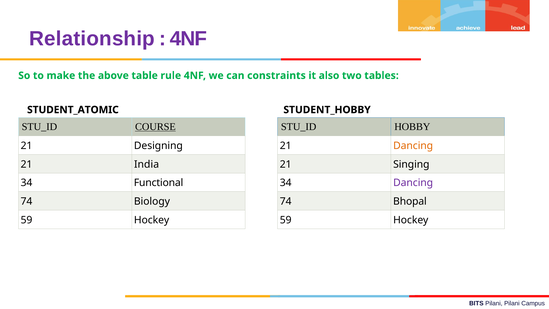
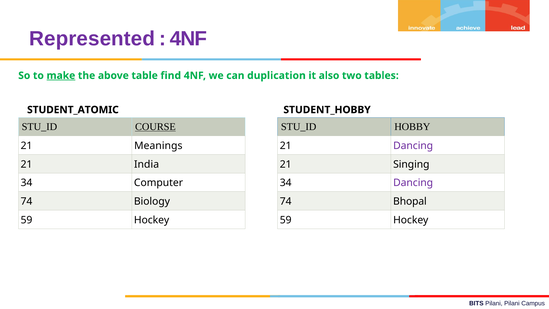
Relationship: Relationship -> Represented
make underline: none -> present
rule: rule -> find
constraints: constraints -> duplication
Designing: Designing -> Meanings
Dancing at (413, 146) colour: orange -> purple
Functional: Functional -> Computer
